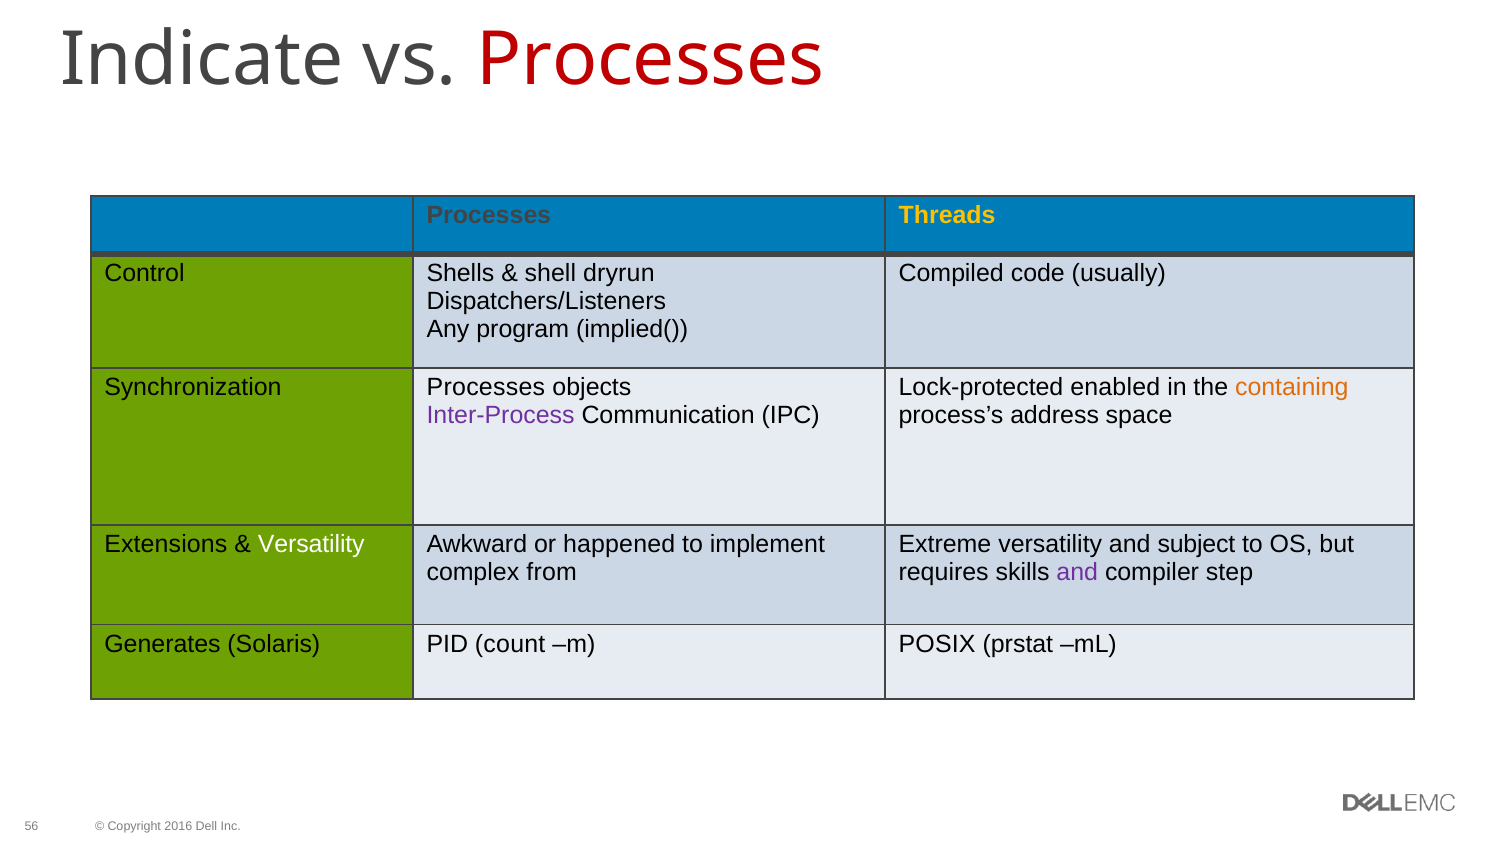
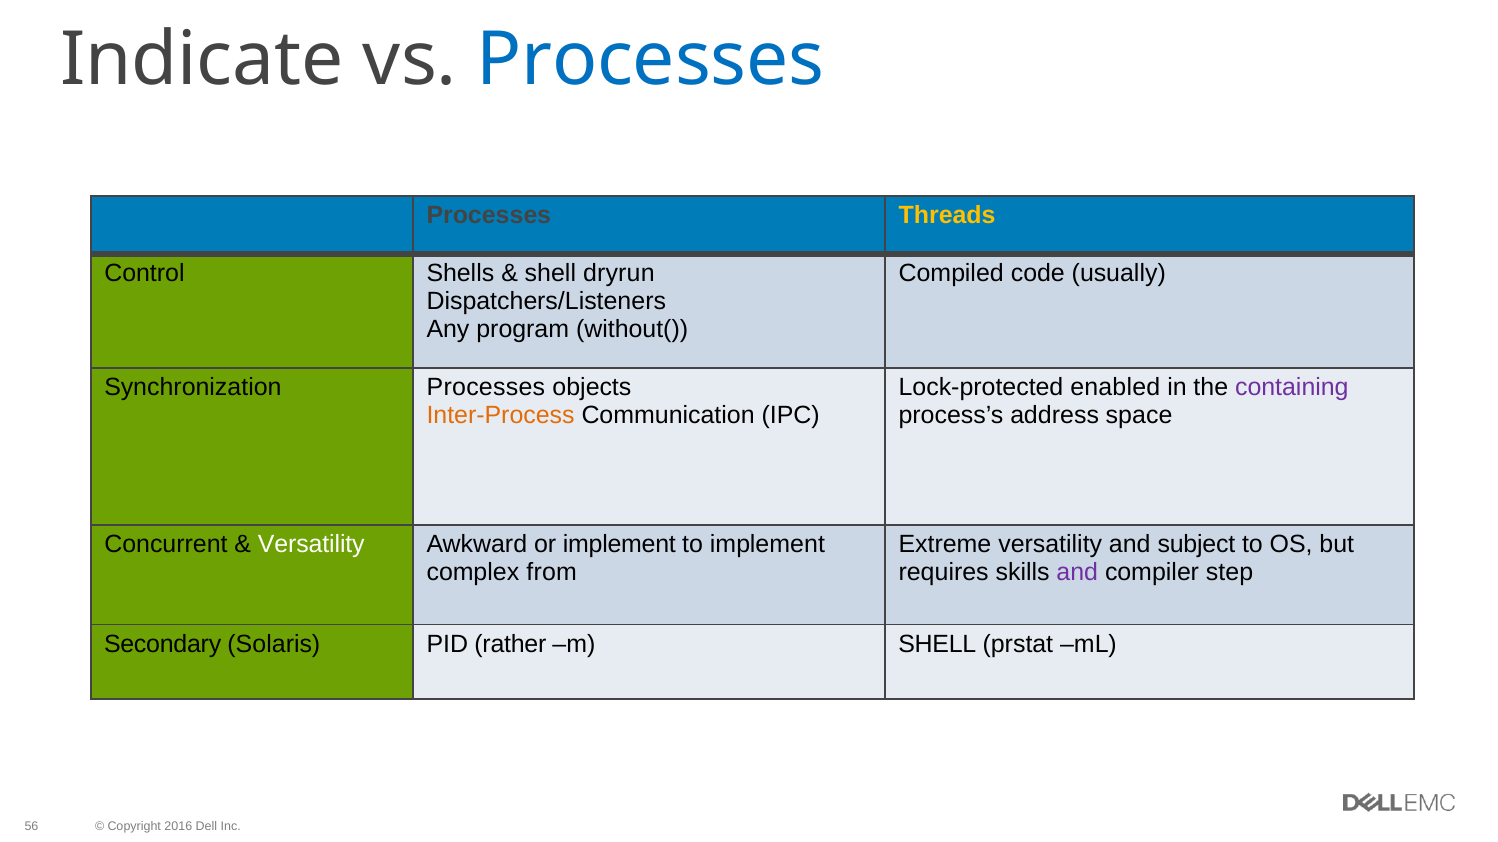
Processes at (650, 60) colour: red -> blue
implied(: implied( -> without(
containing colour: orange -> purple
Inter-Process colour: purple -> orange
Extensions: Extensions -> Concurrent
or happened: happened -> implement
Generates: Generates -> Secondary
count: count -> rather
m POSIX: POSIX -> SHELL
